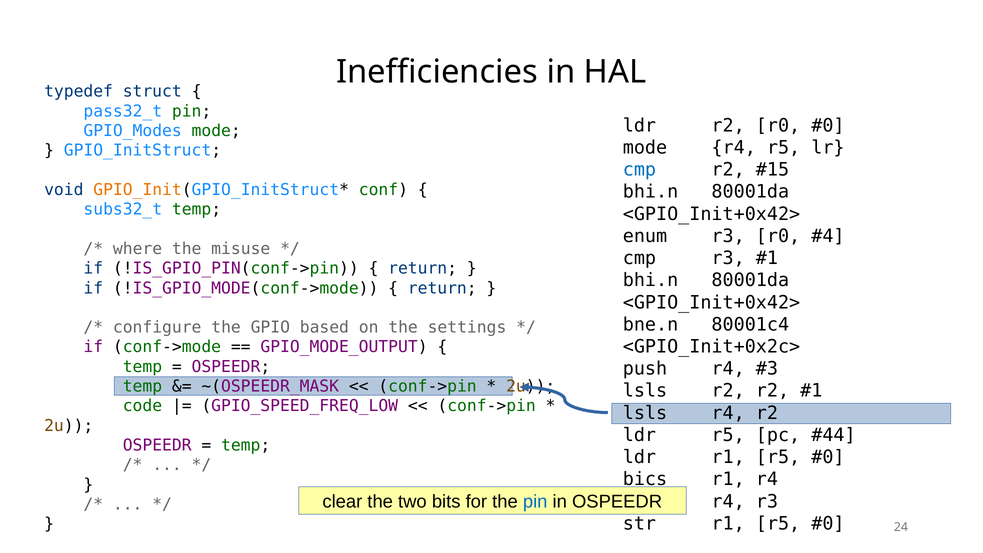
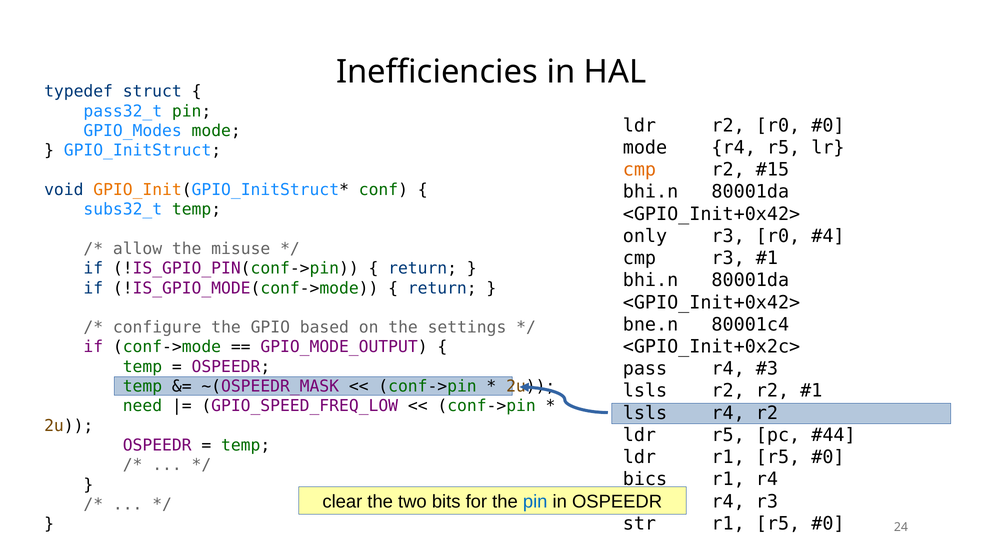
cmp at (639, 170) colour: blue -> orange
enum: enum -> only
where: where -> allow
push: push -> pass
code: code -> need
